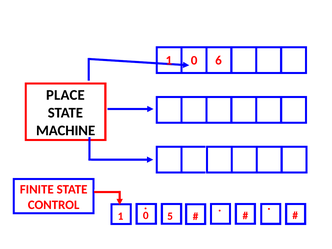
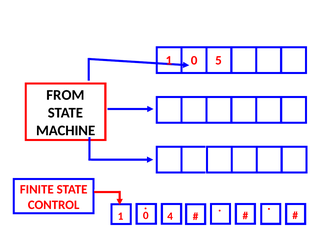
6: 6 -> 5
PLACE: PLACE -> FROM
5: 5 -> 4
